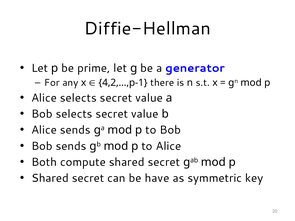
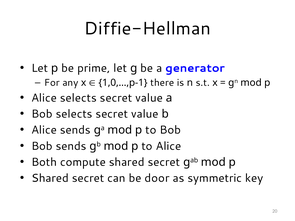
4,2,…,p-1: 4,2,…,p-1 -> 1,0,…,p-1
have: have -> door
